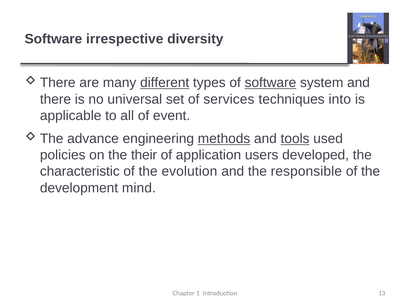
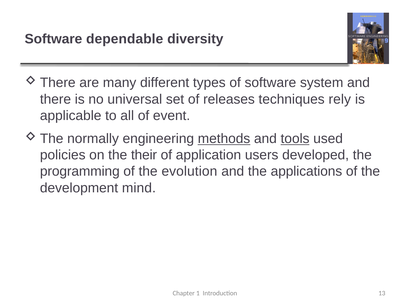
irrespective: irrespective -> dependable
different underline: present -> none
software at (270, 83) underline: present -> none
services: services -> releases
into: into -> rely
advance: advance -> normally
characteristic: characteristic -> programming
responsible: responsible -> applications
